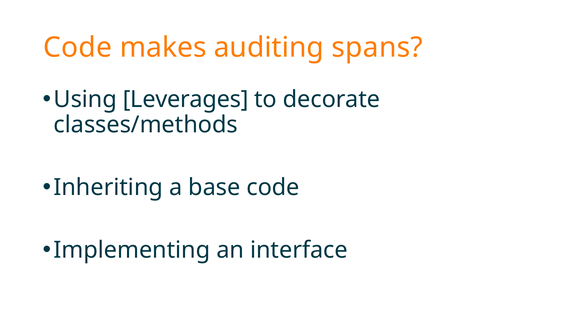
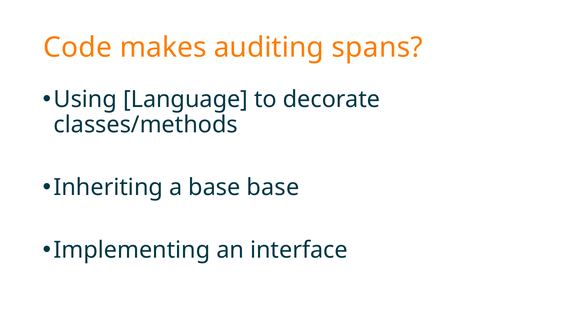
Leverages: Leverages -> Language
base code: code -> base
